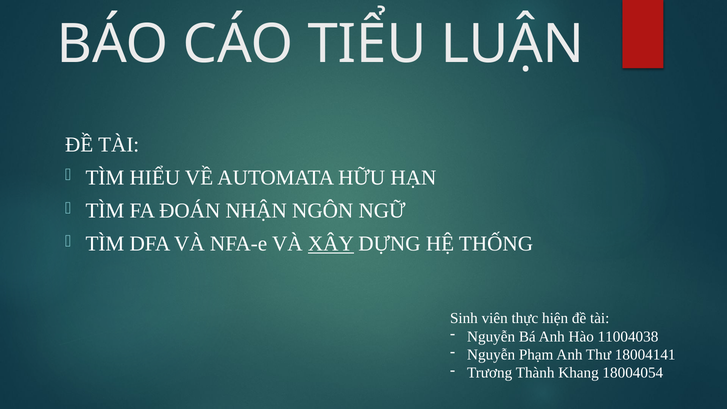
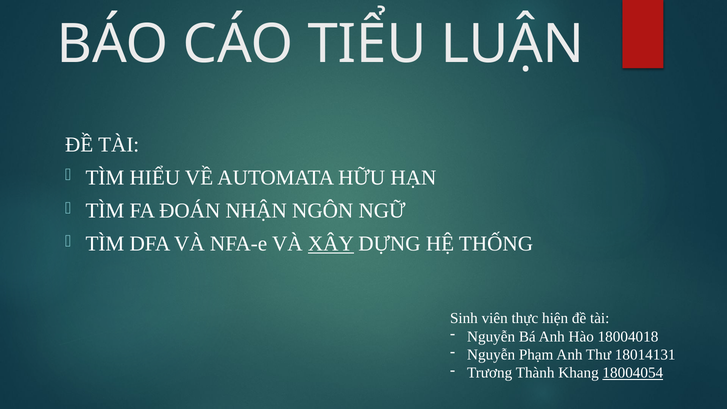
11004038: 11004038 -> 18004018
18004141: 18004141 -> 18014131
18004054 underline: none -> present
